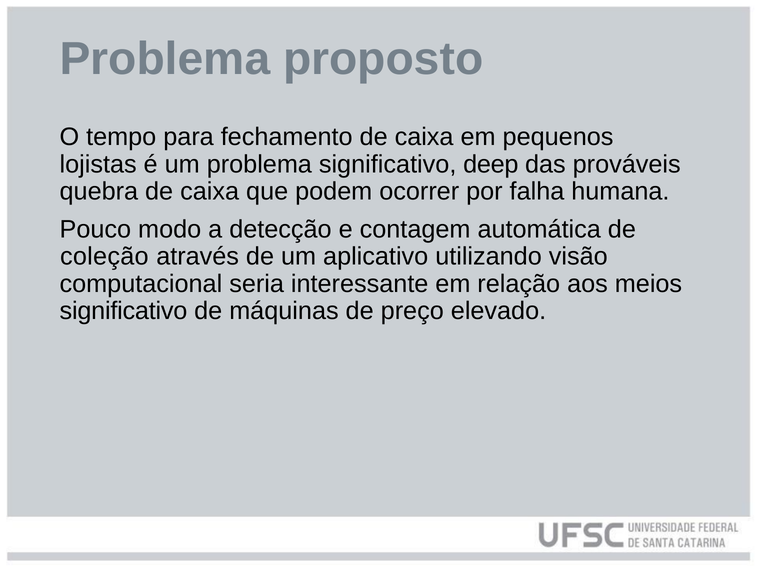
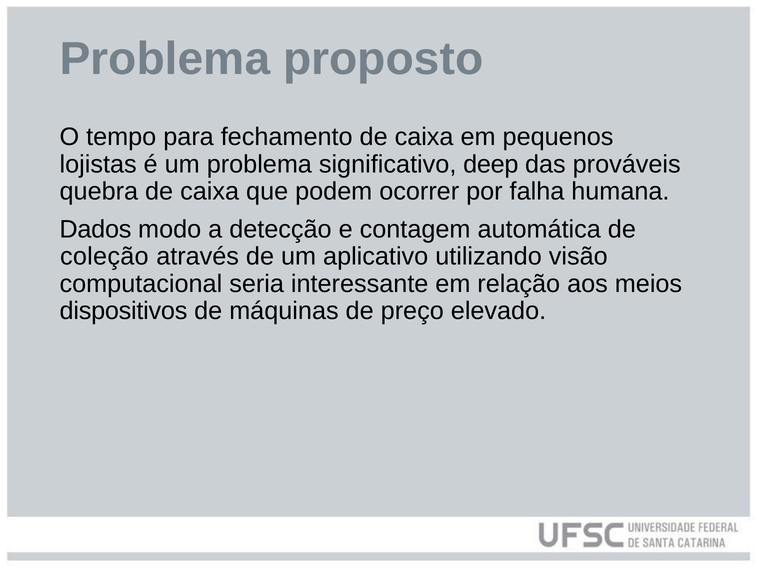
Pouco: Pouco -> Dados
significativo at (123, 311): significativo -> dispositivos
